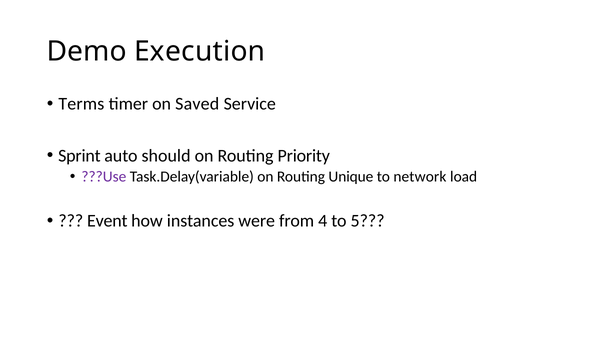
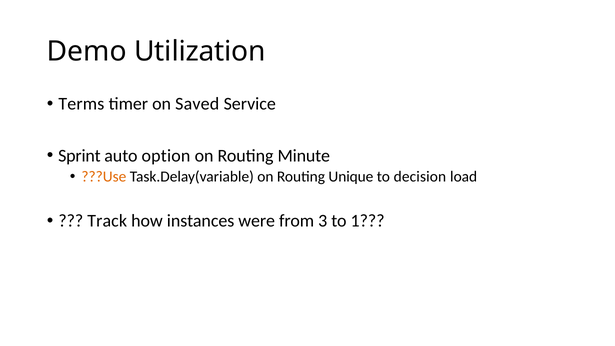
Execution: Execution -> Utilization
should: should -> option
Priority: Priority -> Minute
???Use colour: purple -> orange
network: network -> decision
Event: Event -> Track
4: 4 -> 3
5: 5 -> 1
